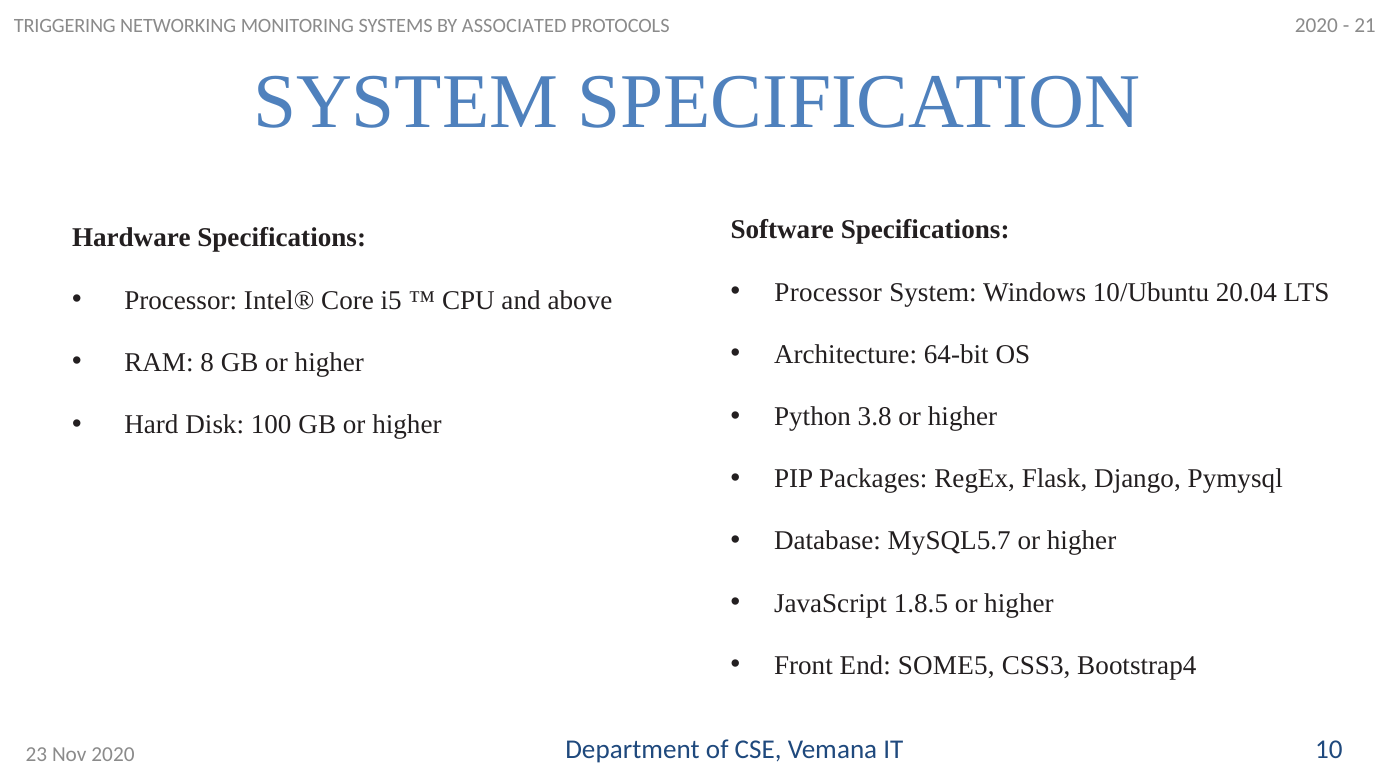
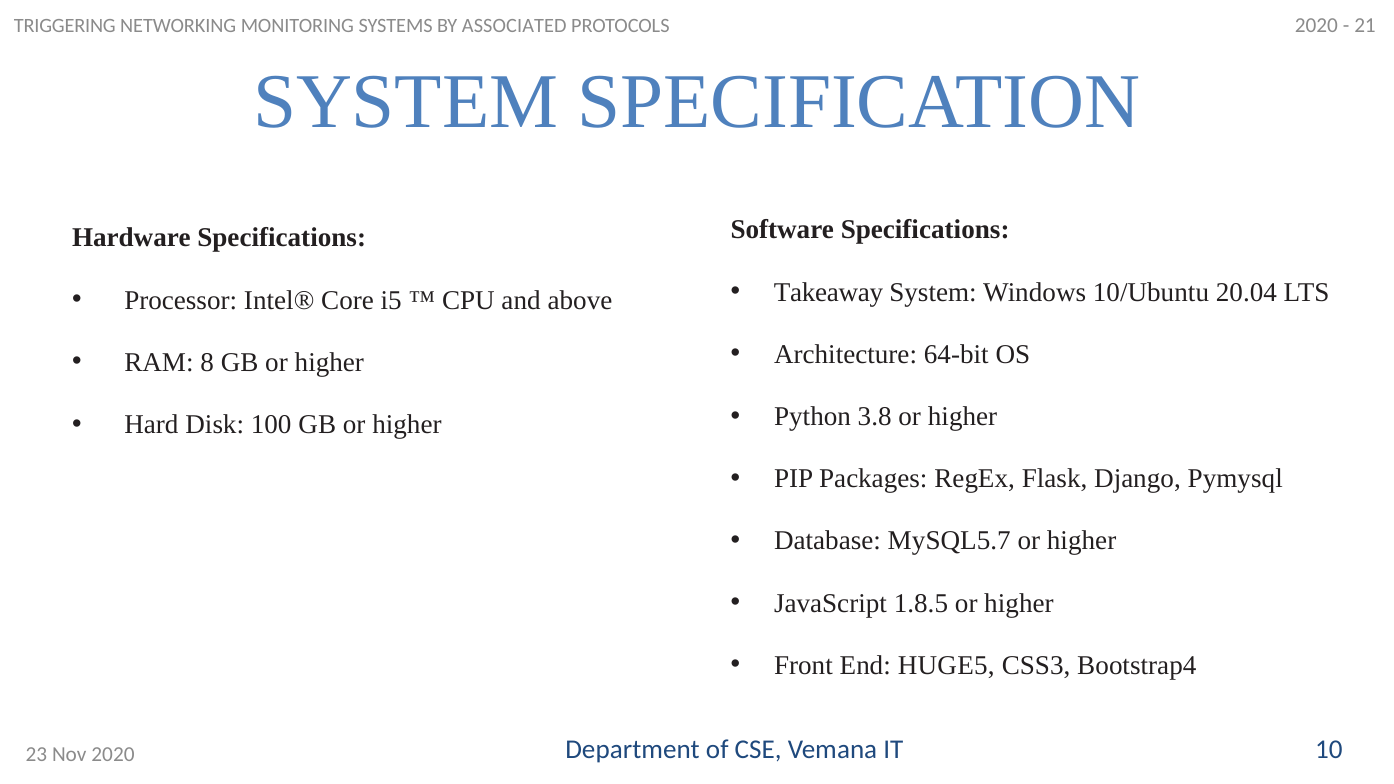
Processor at (828, 292): Processor -> Takeaway
SOME5: SOME5 -> HUGE5
